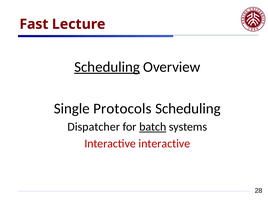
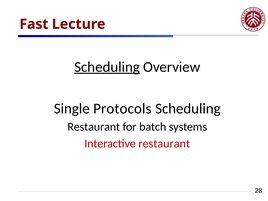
Dispatcher at (94, 127): Dispatcher -> Restaurant
batch underline: present -> none
Interactive interactive: interactive -> restaurant
